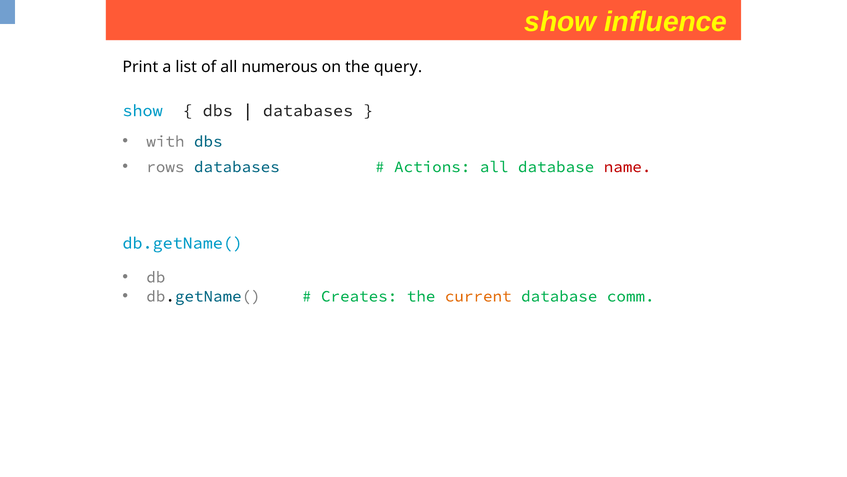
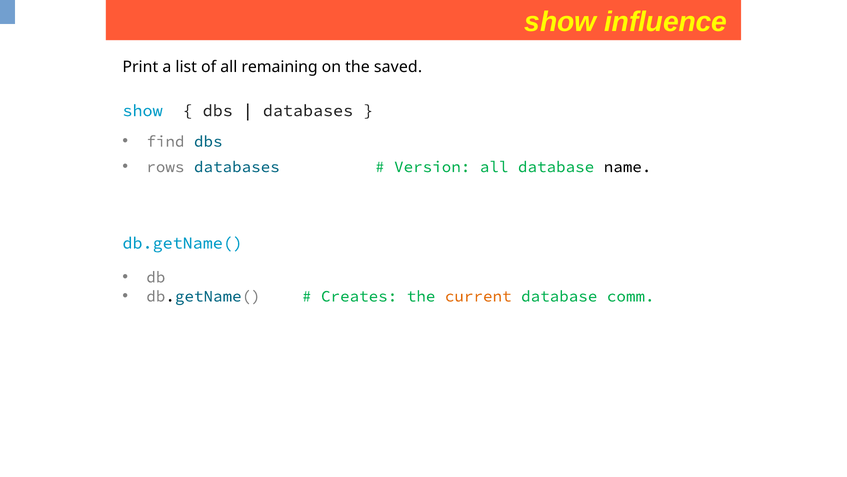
numerous: numerous -> remaining
query: query -> saved
with: with -> find
Actions: Actions -> Version
name colour: red -> black
